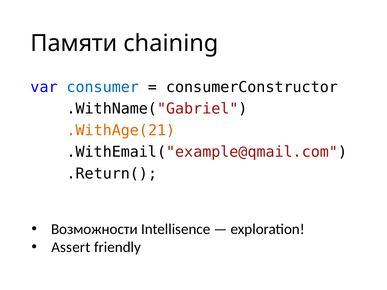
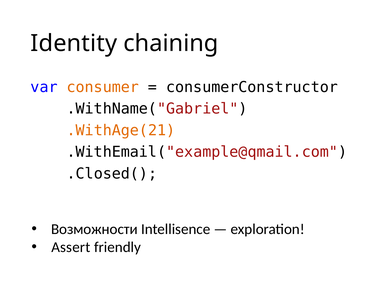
Памяти: Памяти -> Identity
consumer colour: blue -> orange
.Return(: .Return( -> .Closed(
